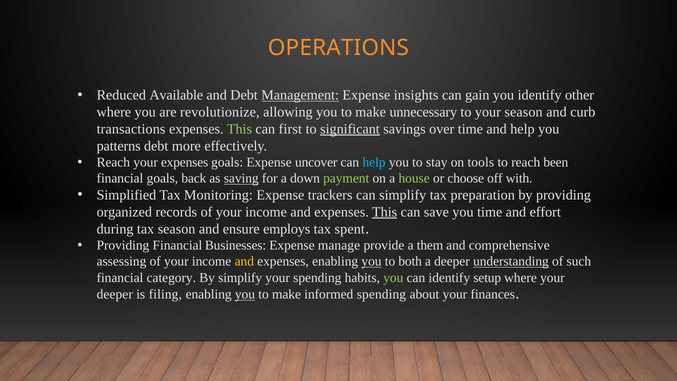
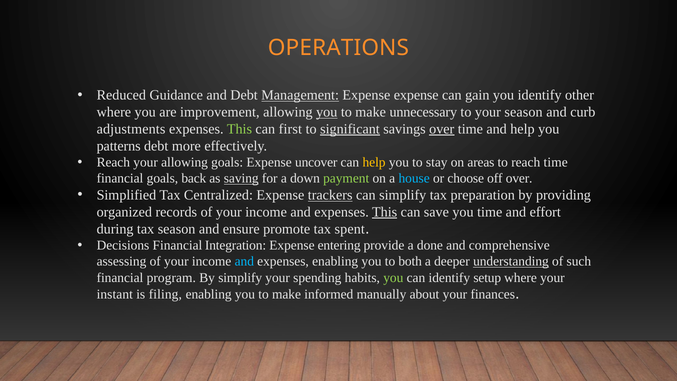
Available: Available -> Guidance
Expense insights: insights -> expense
revolutionize: revolutionize -> improvement
you at (327, 112) underline: none -> present
transactions: transactions -> adjustments
over at (442, 129) underline: none -> present
your expenses: expenses -> allowing
help at (374, 162) colour: light blue -> yellow
tools: tools -> areas
reach been: been -> time
house colour: light green -> light blue
off with: with -> over
Monitoring: Monitoring -> Centralized
trackers underline: none -> present
employs: employs -> promote
Providing at (123, 245): Providing -> Decisions
Businesses: Businesses -> Integration
manage: manage -> entering
them: them -> done
and at (244, 261) colour: yellow -> light blue
you at (372, 261) underline: present -> none
category: category -> program
deeper at (115, 294): deeper -> instant
you at (245, 294) underline: present -> none
informed spending: spending -> manually
